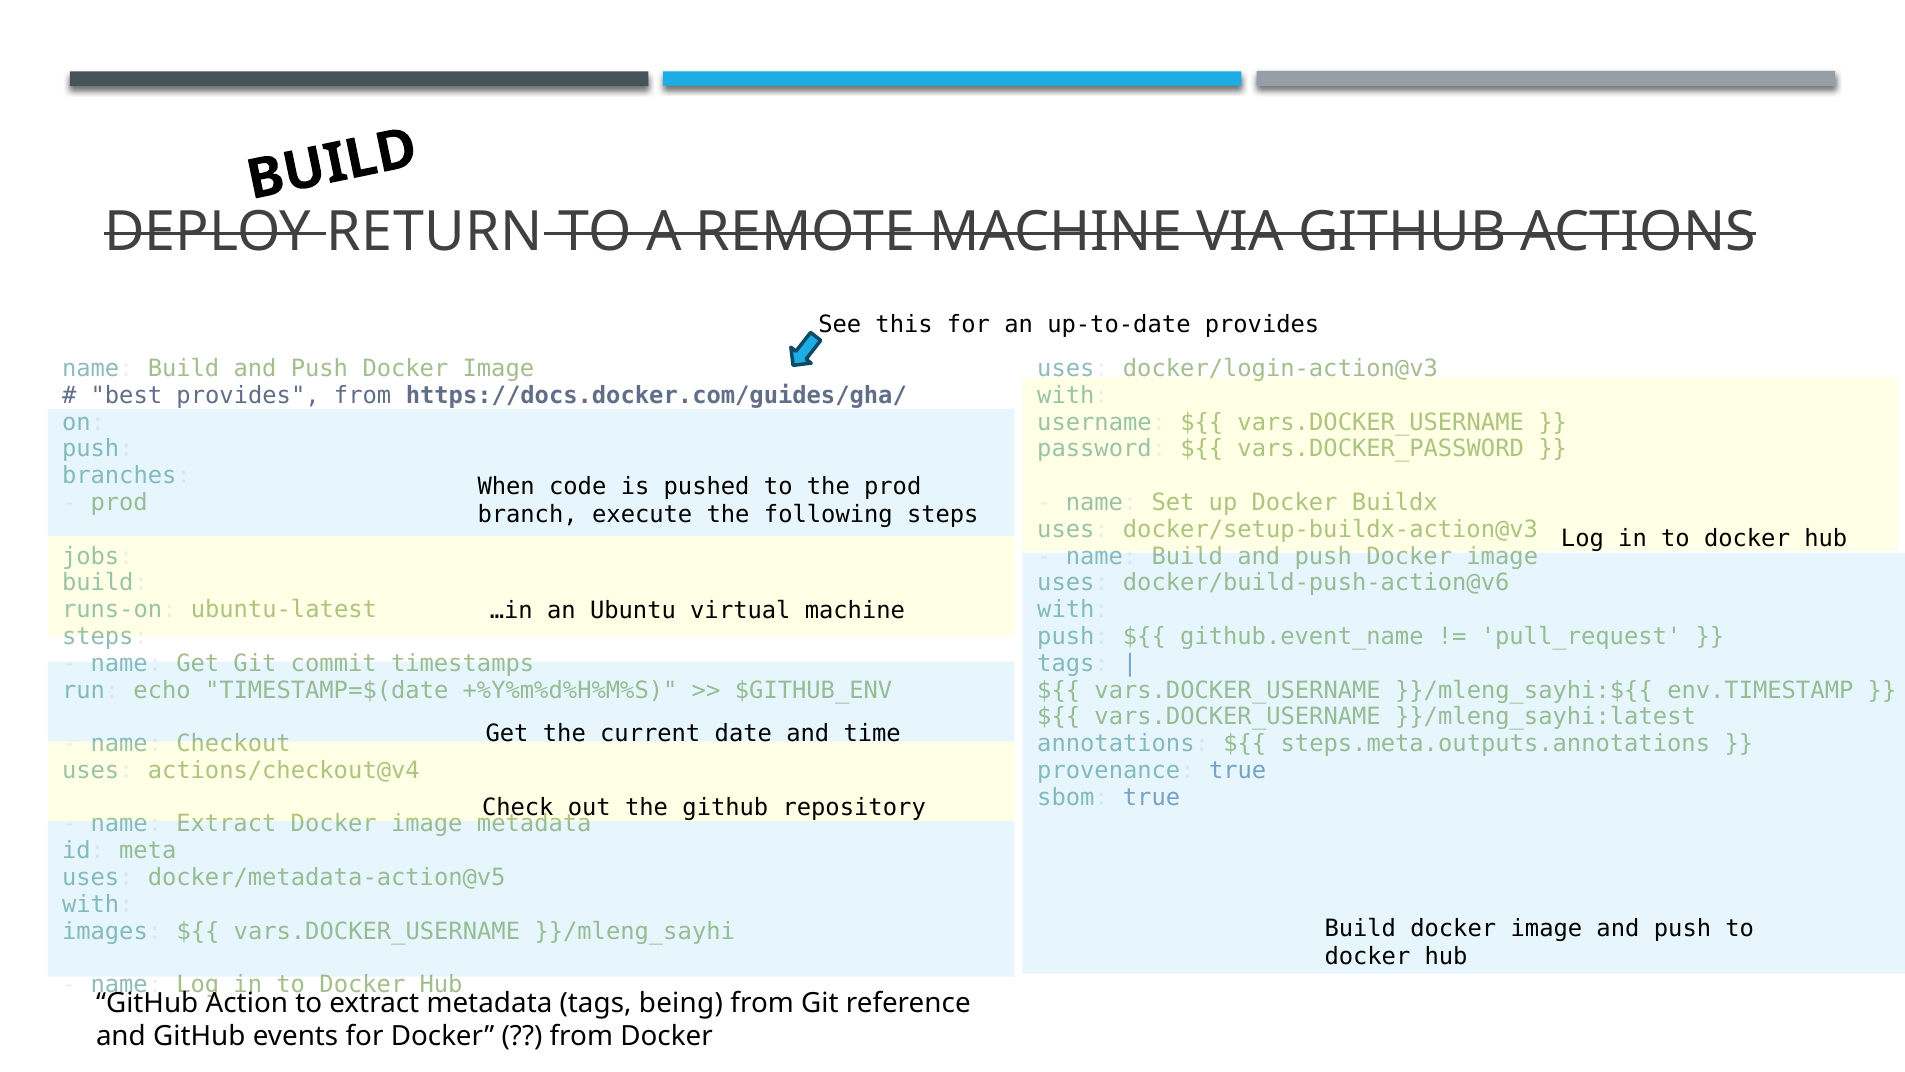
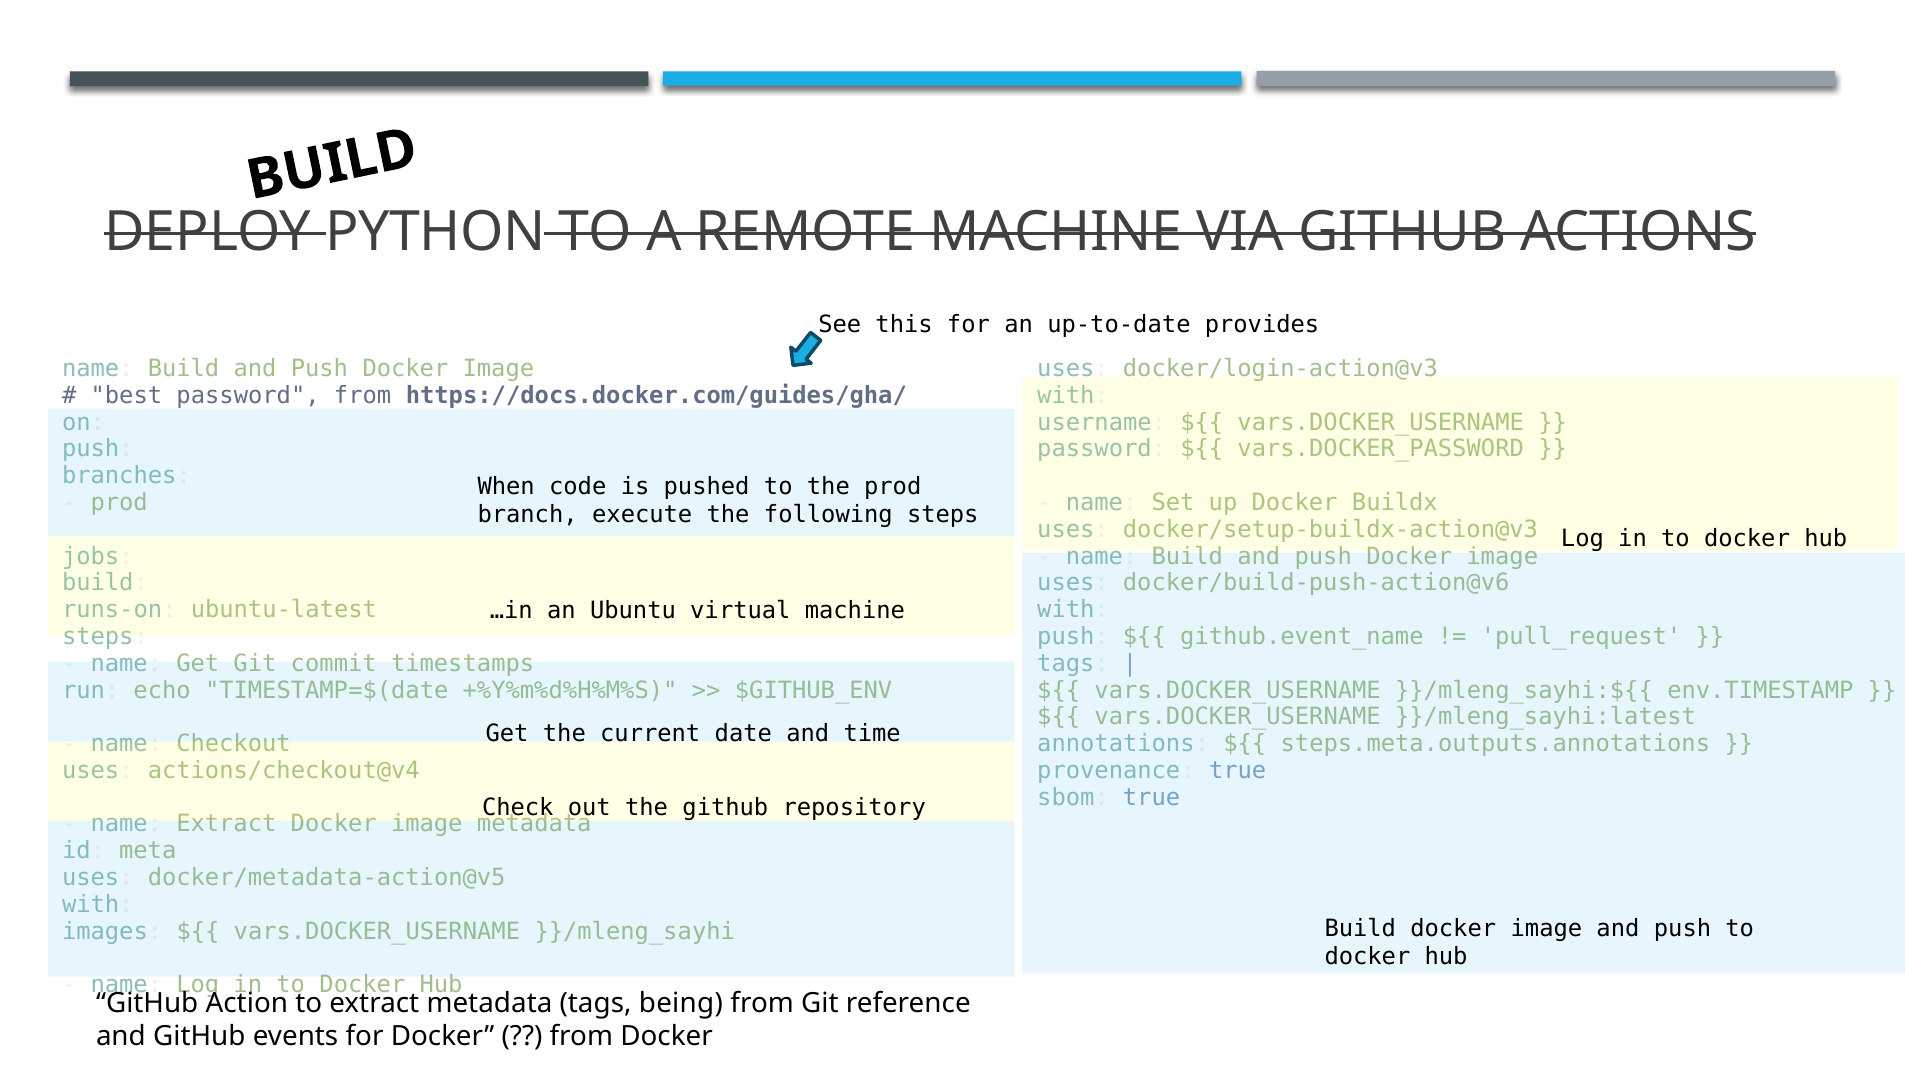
RETURN: RETURN -> PYTHON
best provides: provides -> password
